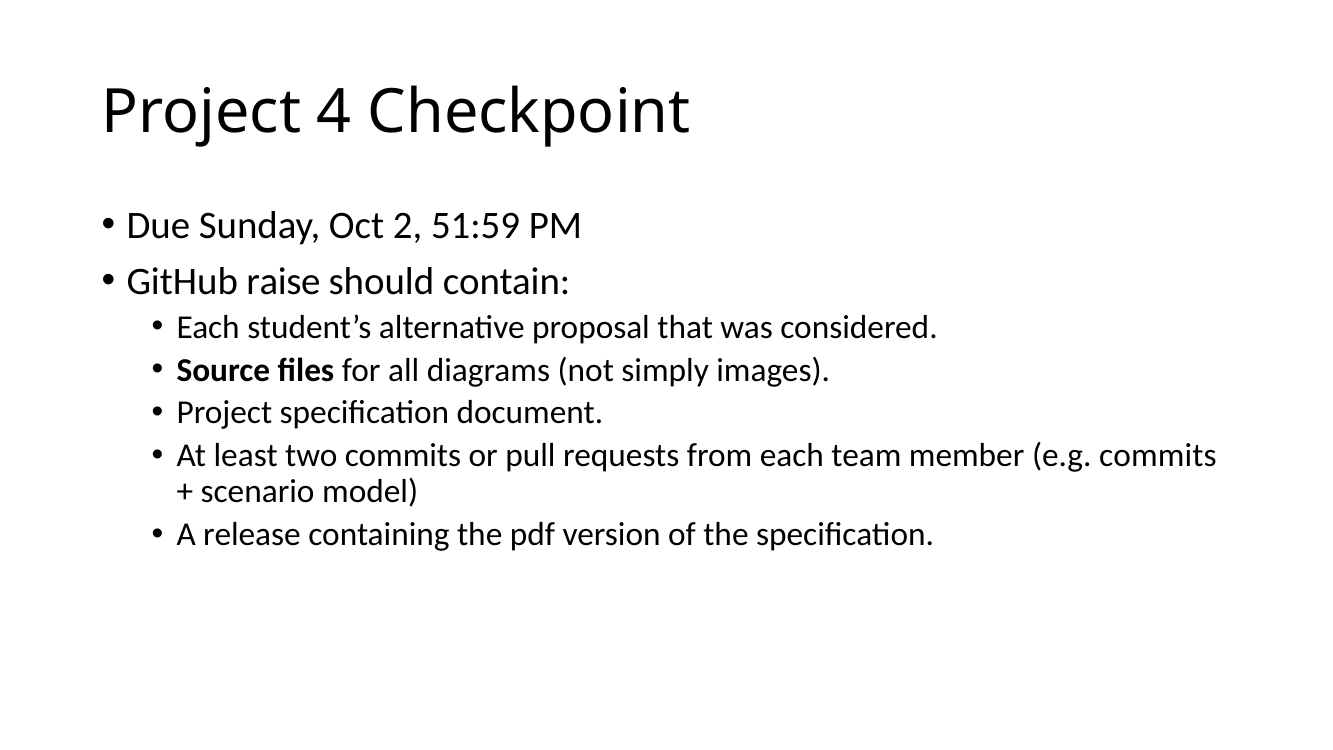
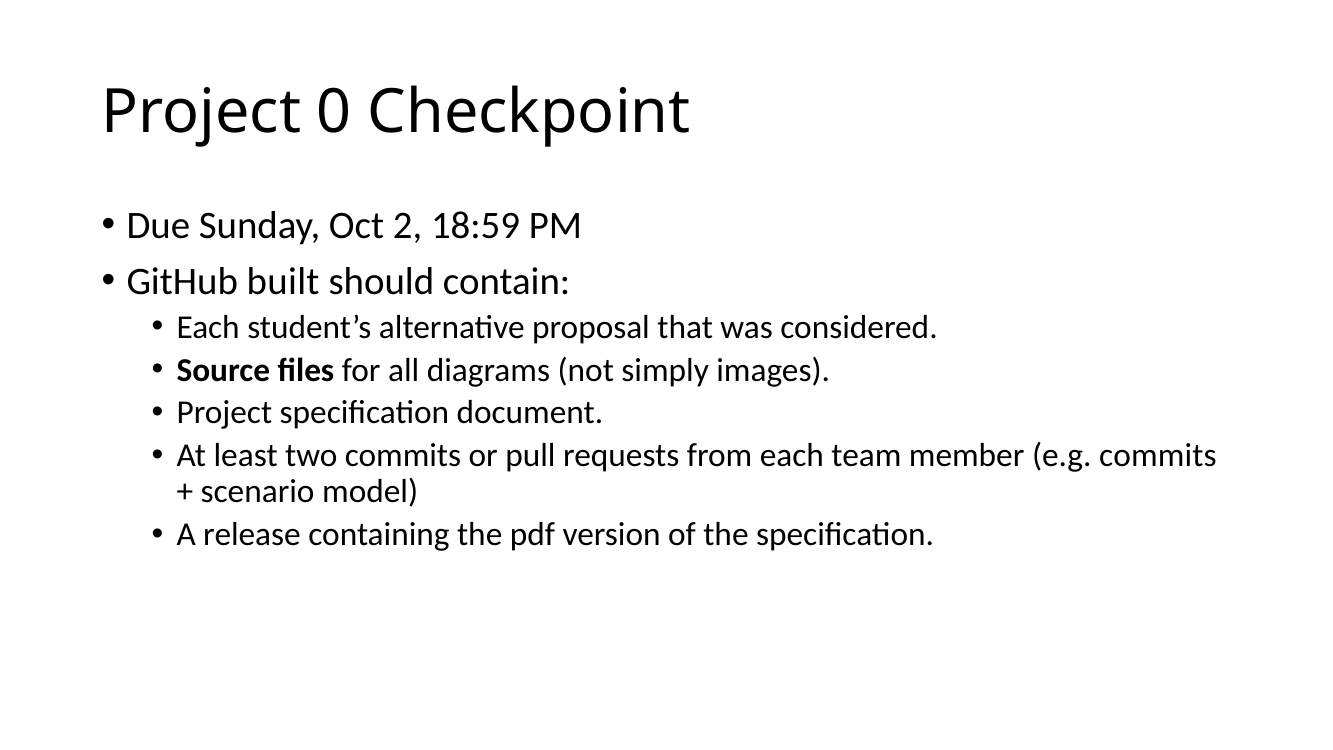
4: 4 -> 0
51:59: 51:59 -> 18:59
raise: raise -> built
